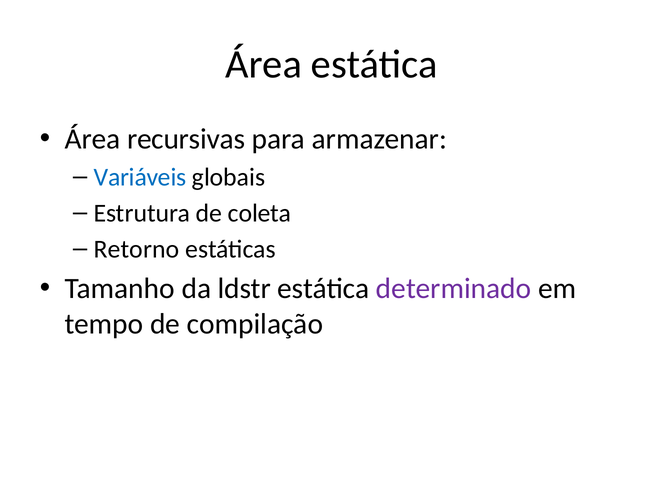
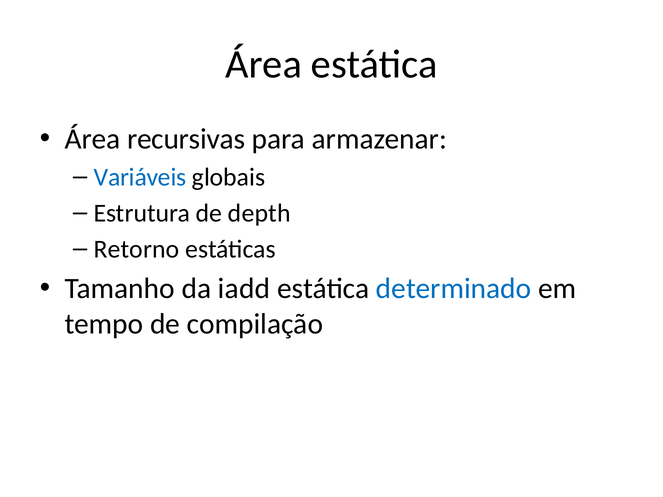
coleta: coleta -> depth
ldstr: ldstr -> iadd
determinado colour: purple -> blue
